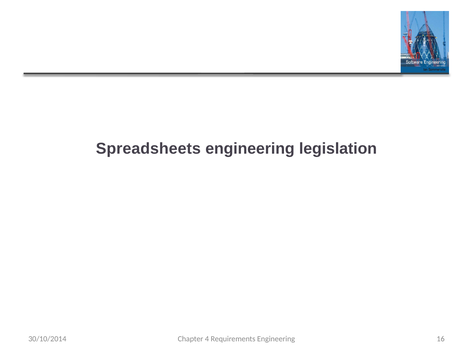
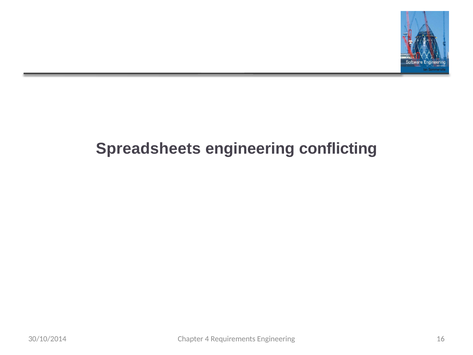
legislation: legislation -> conflicting
